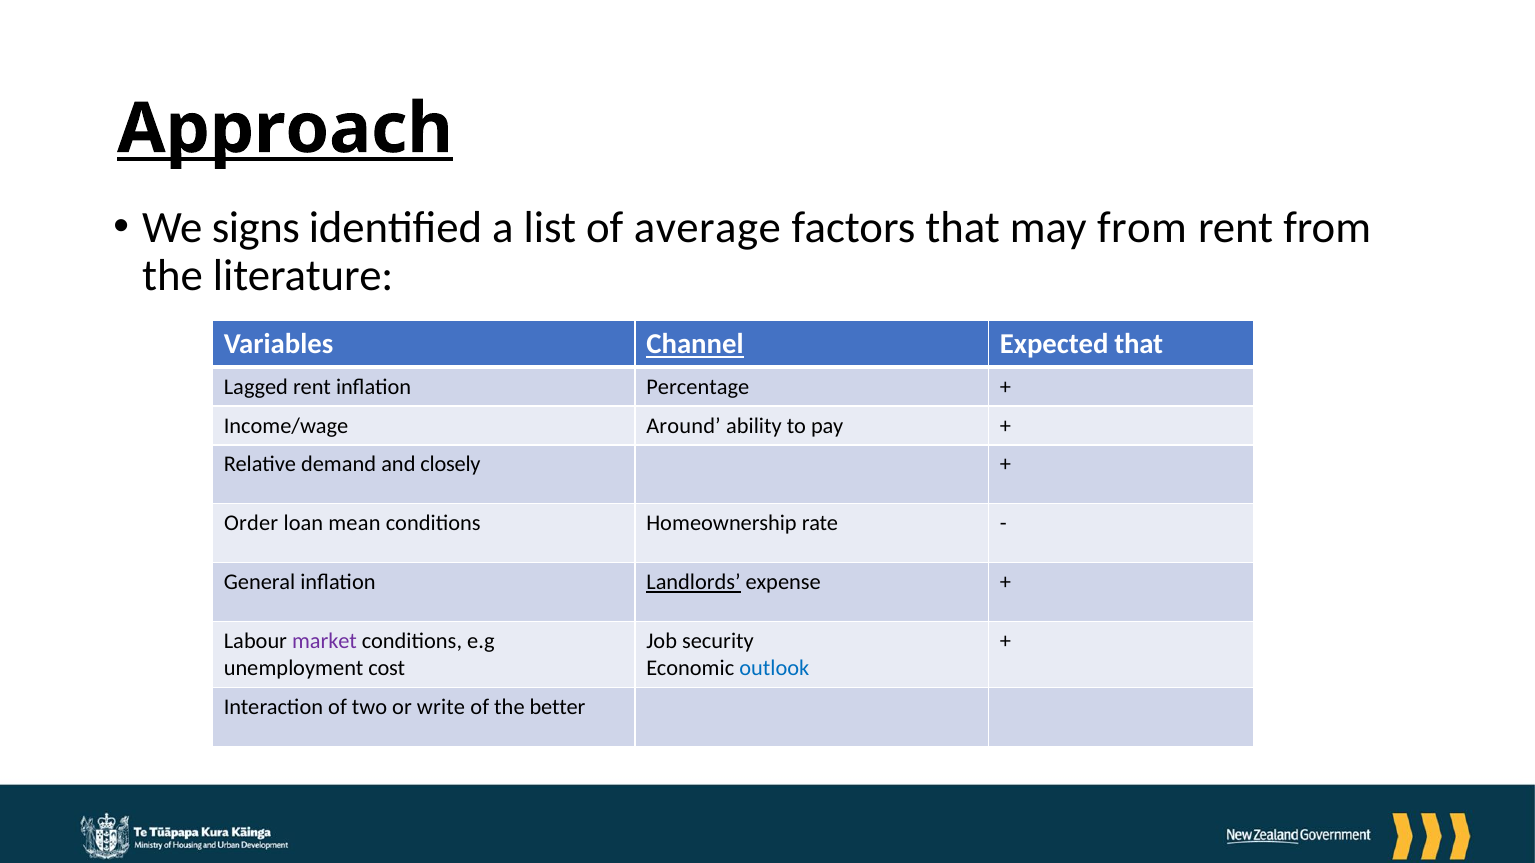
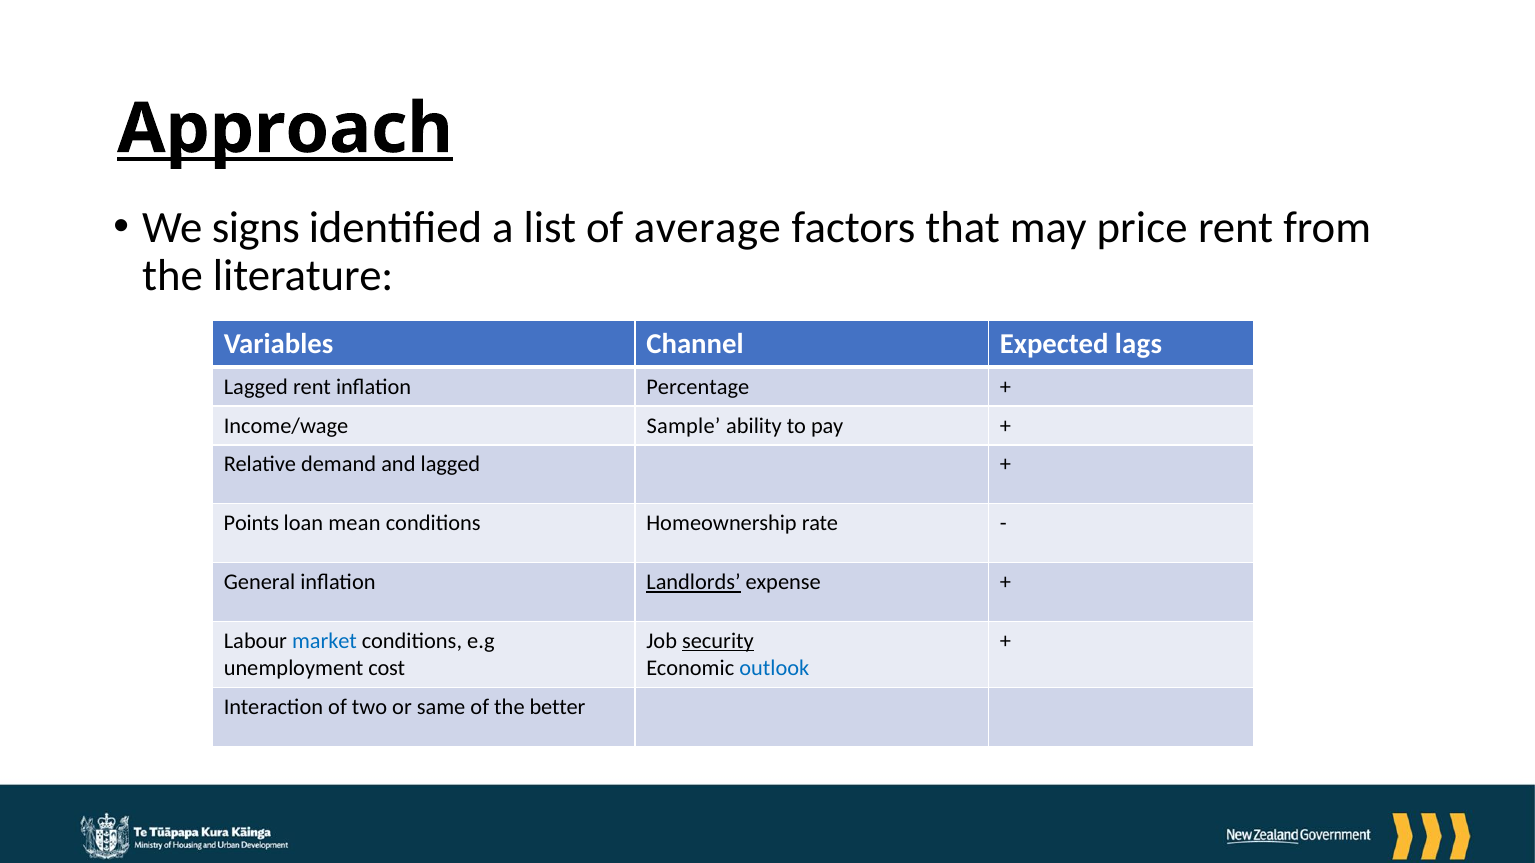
may from: from -> price
Channel underline: present -> none
Expected that: that -> lags
Around: Around -> Sample
and closely: closely -> lagged
Order: Order -> Points
market colour: purple -> blue
security underline: none -> present
write: write -> same
